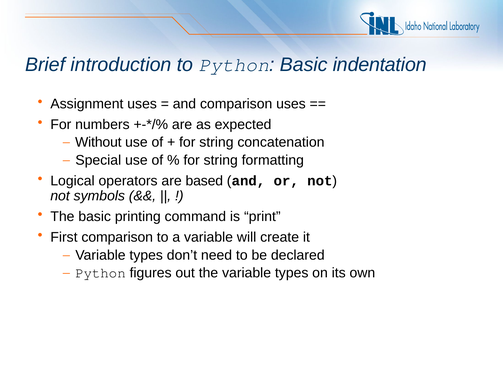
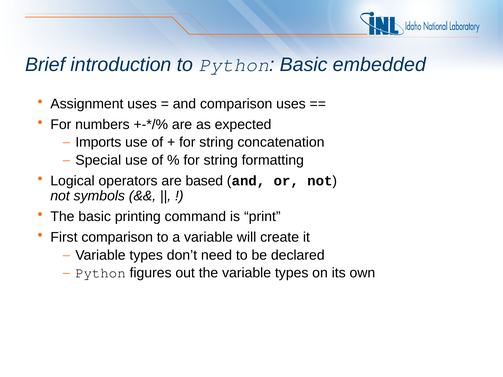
indentation: indentation -> embedded
Without: Without -> Imports
